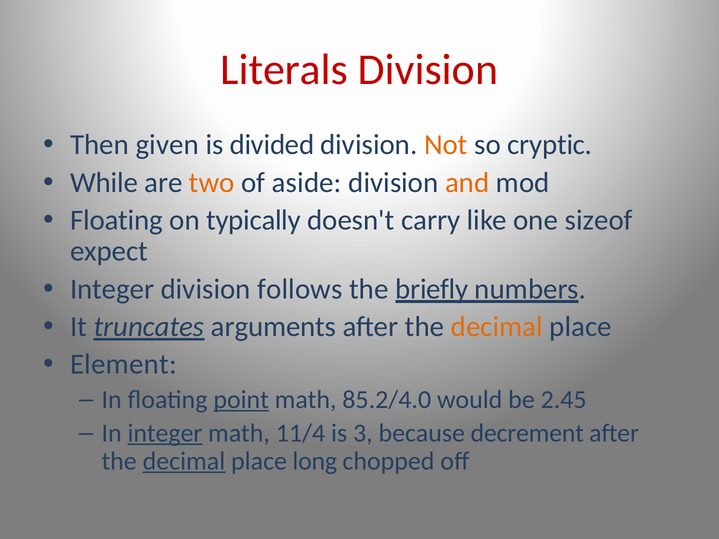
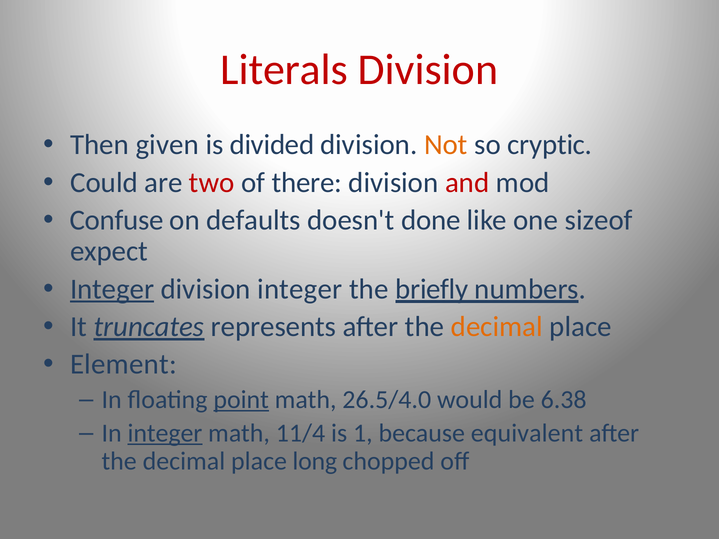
While: While -> Could
two colour: orange -> red
aside: aside -> there
and colour: orange -> red
Floating at (117, 220): Floating -> Confuse
typically: typically -> defaults
carry: carry -> done
Integer at (112, 289) underline: none -> present
division follows: follows -> integer
arguments: arguments -> represents
85.2/4.0: 85.2/4.0 -> 26.5/4.0
2.45: 2.45 -> 6.38
3: 3 -> 1
decrement: decrement -> equivalent
decimal at (184, 461) underline: present -> none
